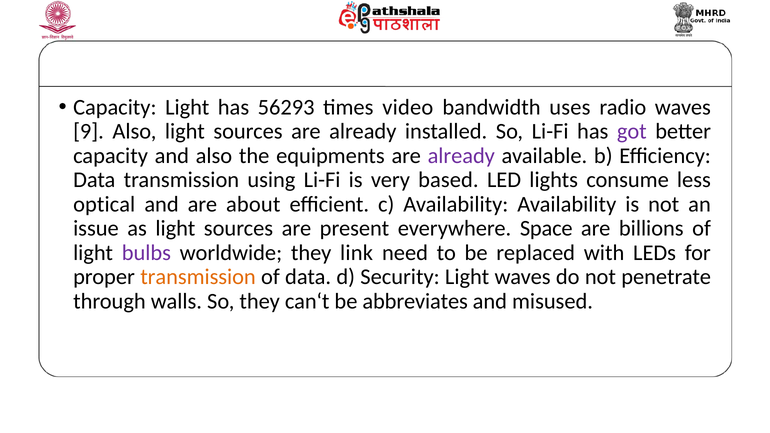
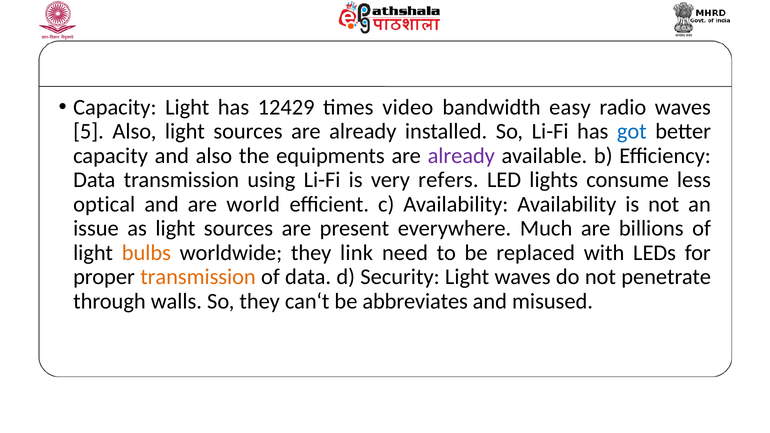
56293: 56293 -> 12429
uses: uses -> easy
9: 9 -> 5
got colour: purple -> blue
based: based -> refers
about: about -> world
Space: Space -> Much
bulbs colour: purple -> orange
